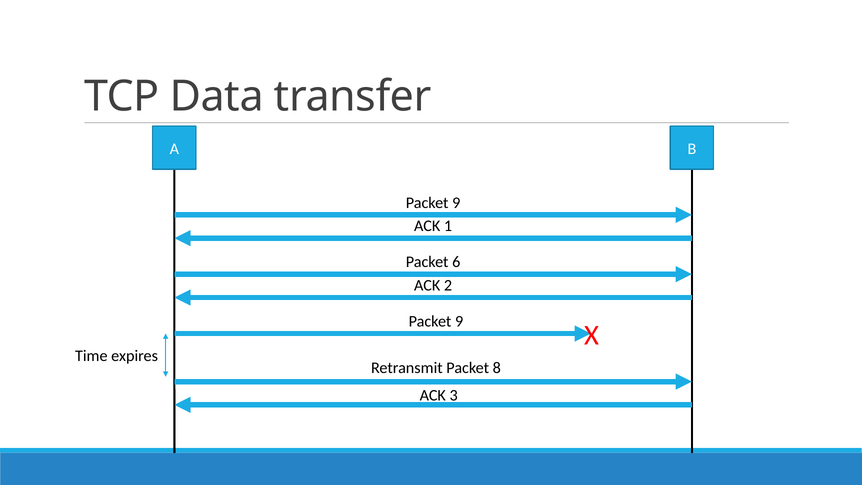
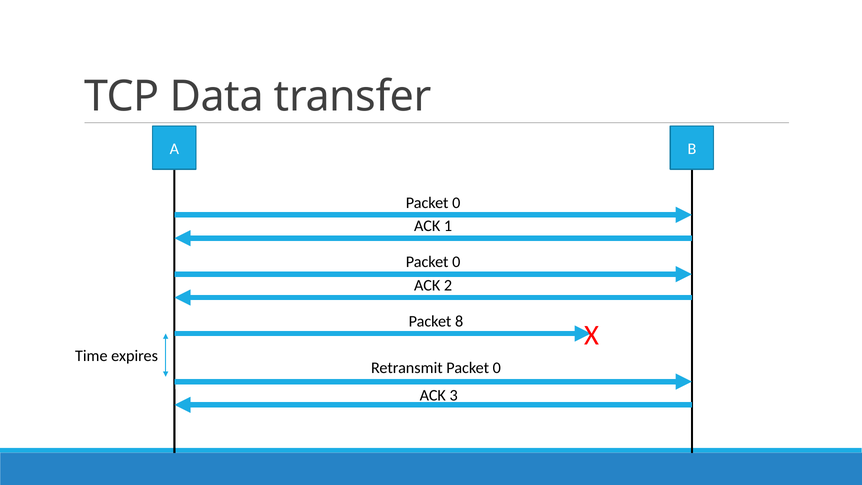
9 at (456, 203): 9 -> 0
6 at (456, 262): 6 -> 0
9 at (459, 321): 9 -> 8
Retransmit Packet 8: 8 -> 0
